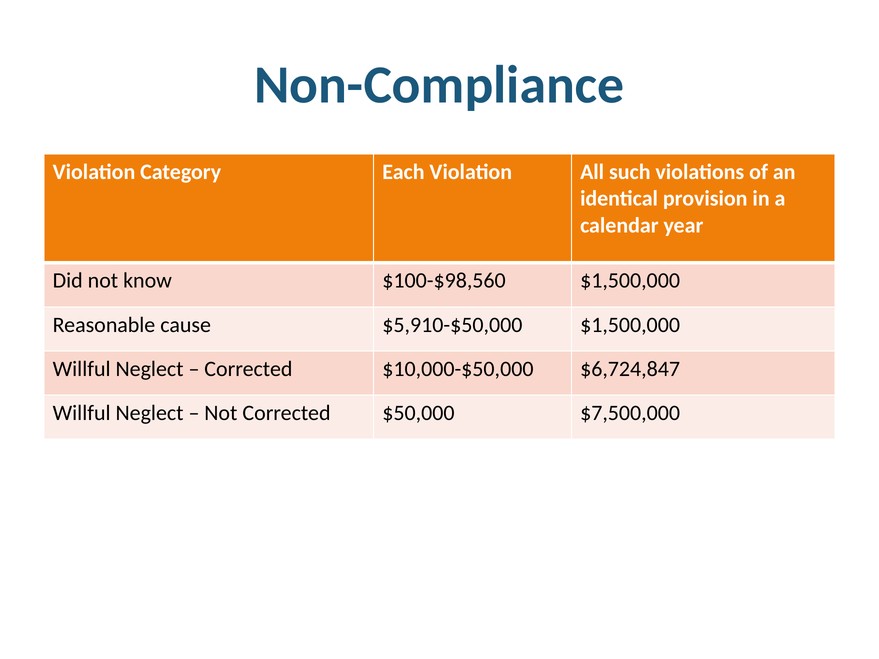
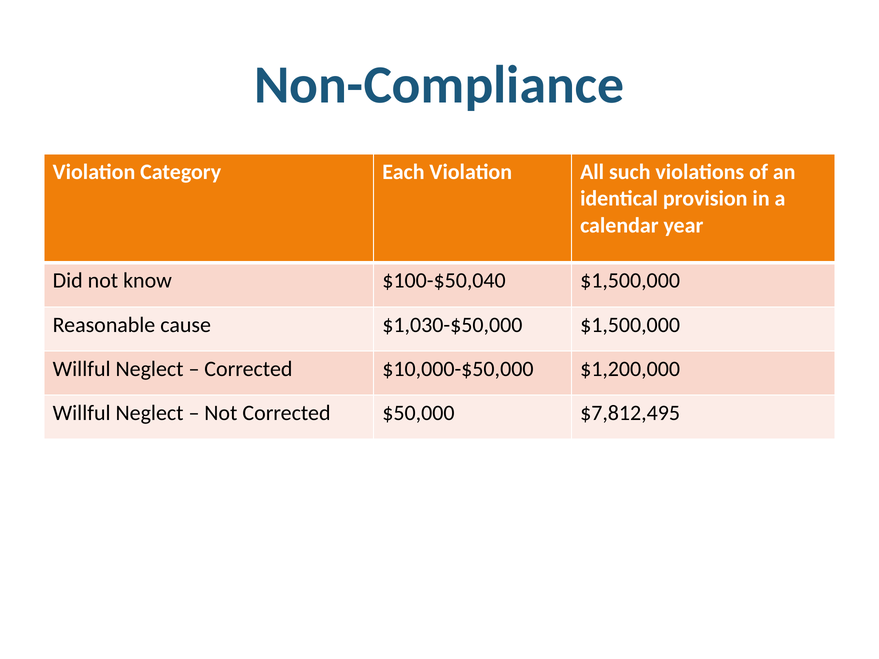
$100-$98,560: $100-$98,560 -> $100-$50,040
$5,910-$50,000: $5,910-$50,000 -> $1,030-$50,000
$6,724,847: $6,724,847 -> $1,200,000
$7,500,000: $7,500,000 -> $7,812,495
